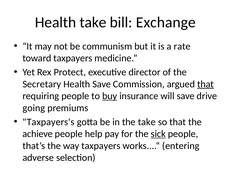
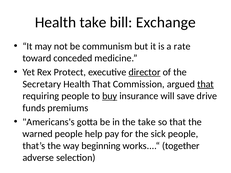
toward taxpayers: taxpayers -> conceded
director underline: none -> present
Health Save: Save -> That
going: going -> funds
Taxpayers's: Taxpayers's -> Americans's
achieve: achieve -> warned
sick underline: present -> none
way taxpayers: taxpayers -> beginning
entering: entering -> together
